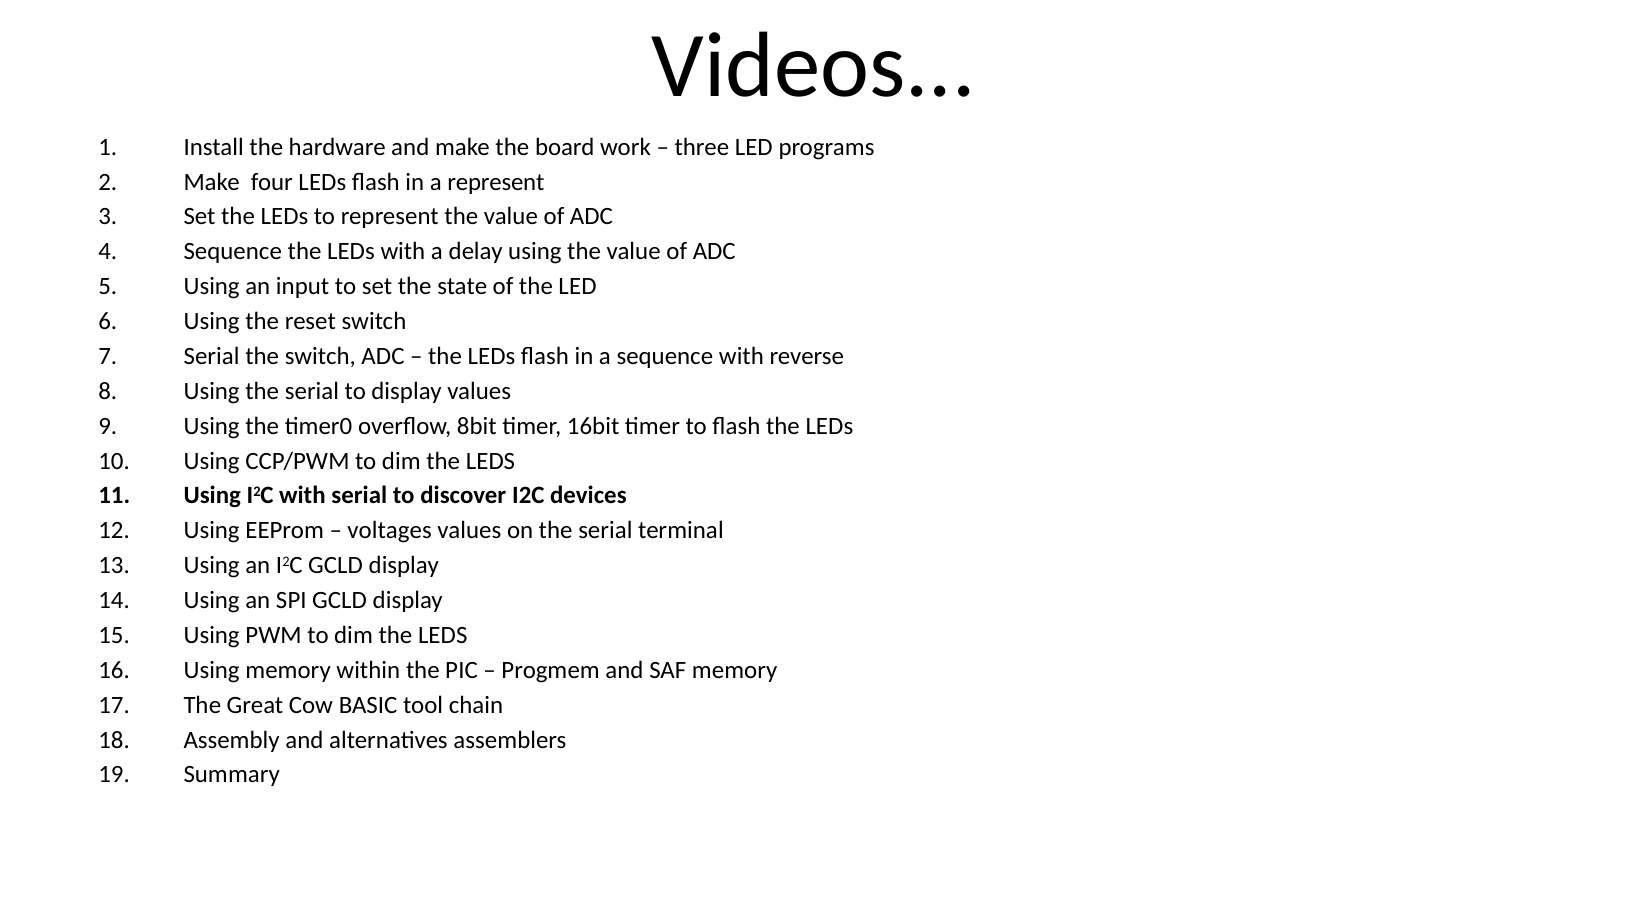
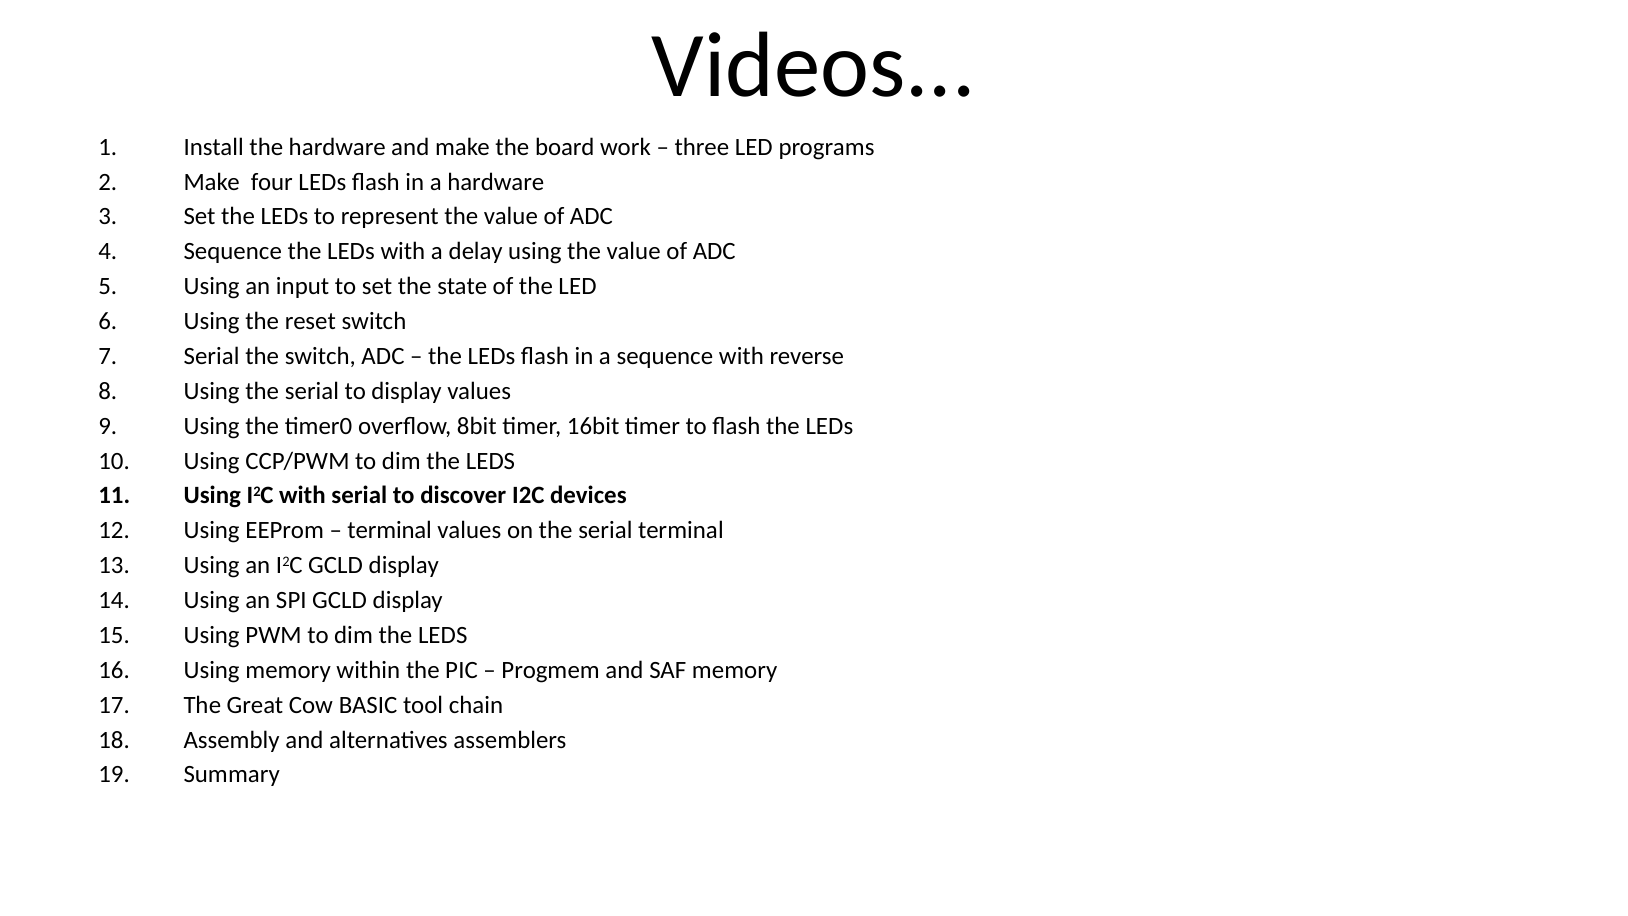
a represent: represent -> hardware
voltages at (390, 530): voltages -> terminal
